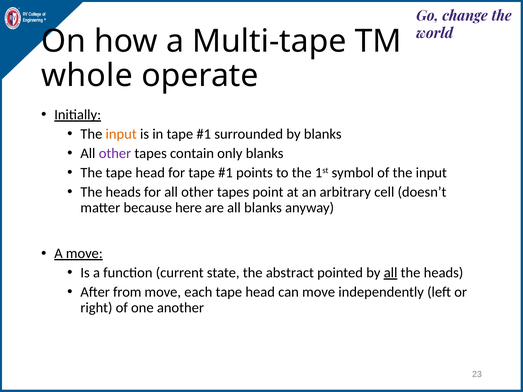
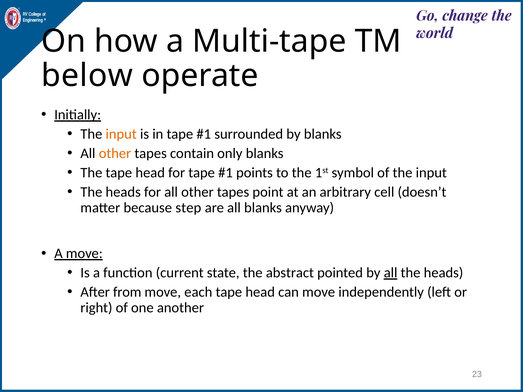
whole: whole -> below
other at (115, 153) colour: purple -> orange
here: here -> step
